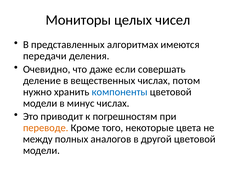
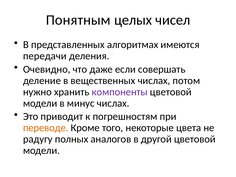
Мониторы: Мониторы -> Понятным
компоненты colour: blue -> purple
между: между -> радугу
